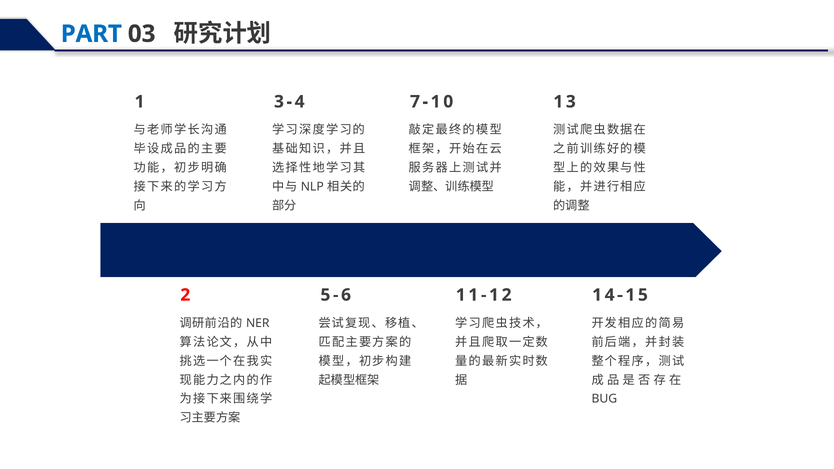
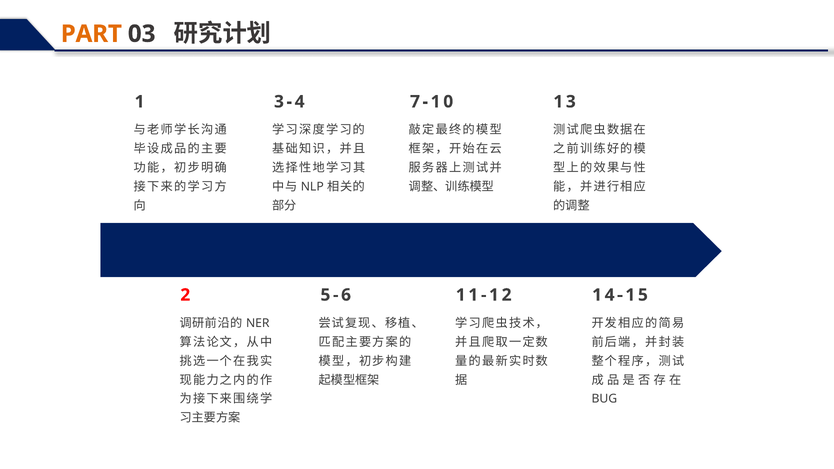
PART colour: blue -> orange
